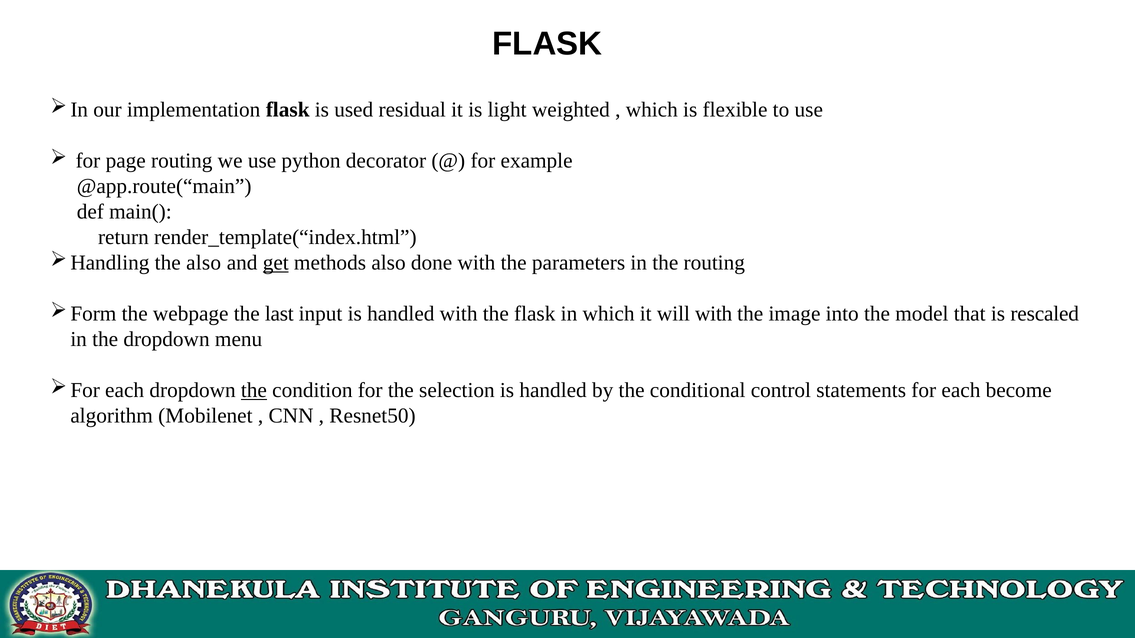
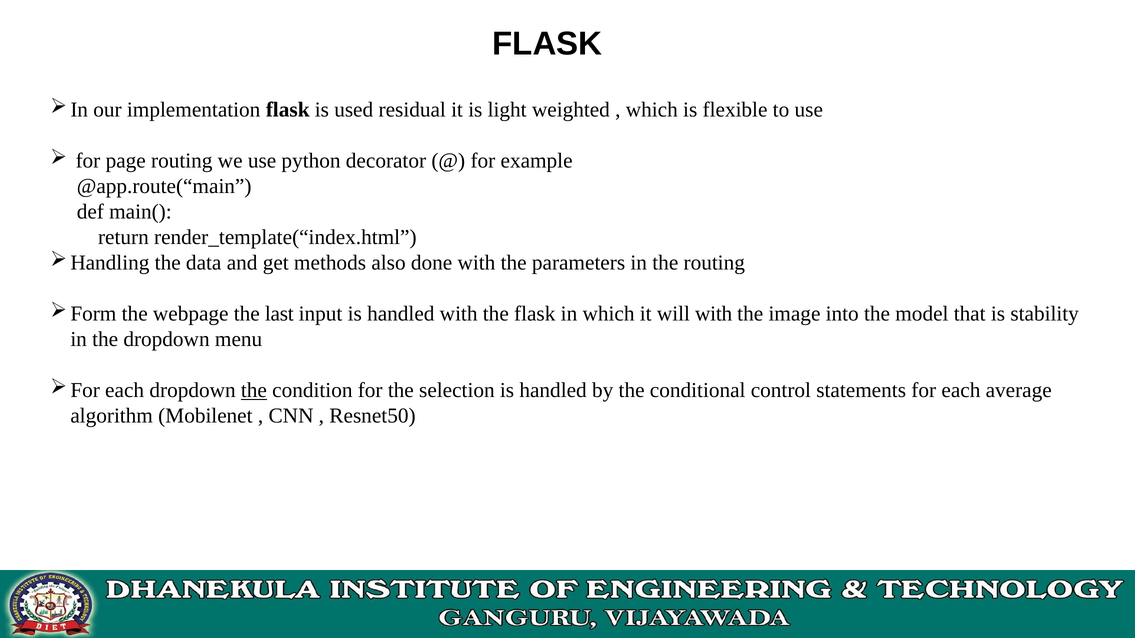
the also: also -> data
get underline: present -> none
rescaled: rescaled -> stability
become: become -> average
